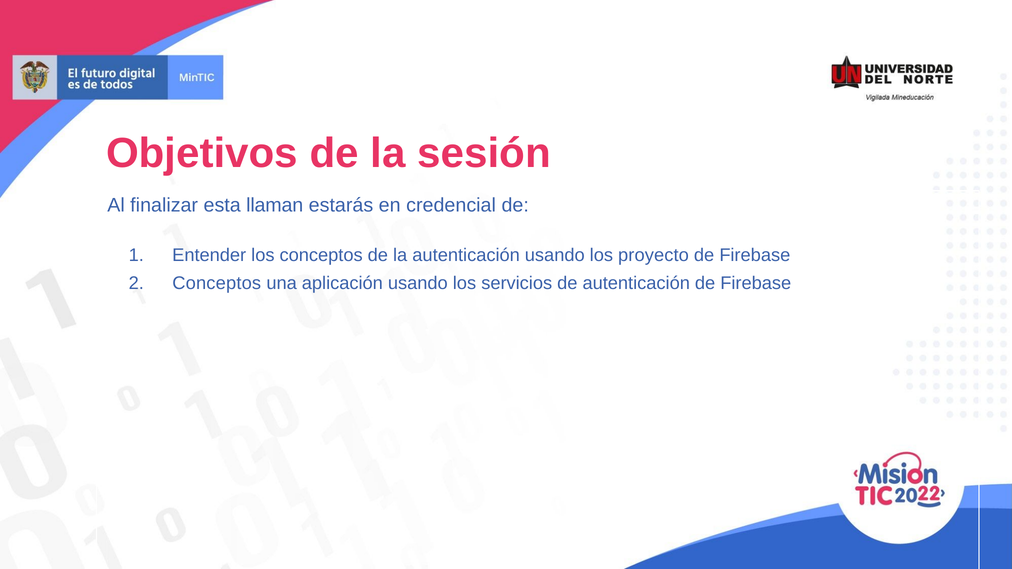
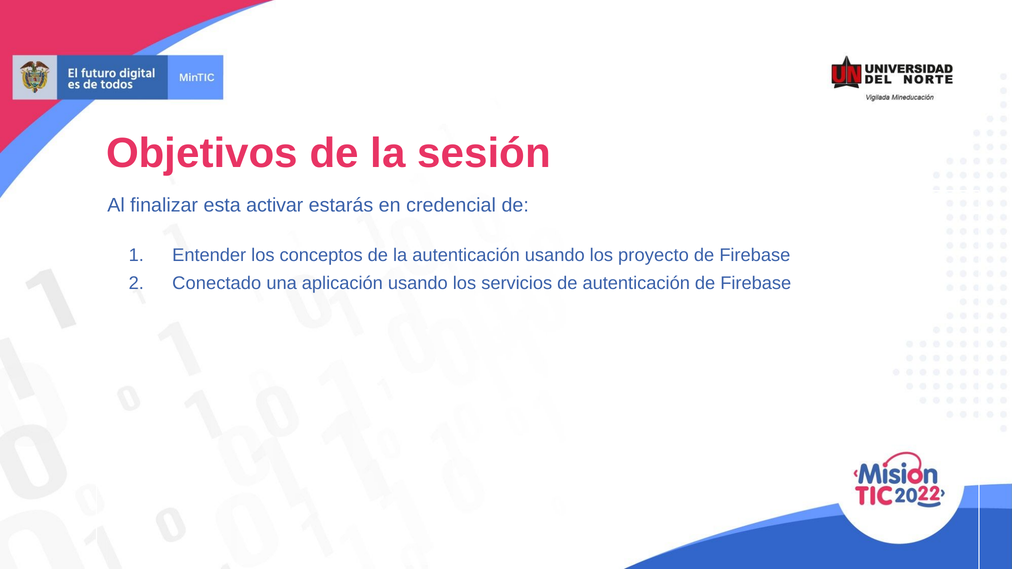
llaman: llaman -> activar
Conceptos at (217, 284): Conceptos -> Conectado
